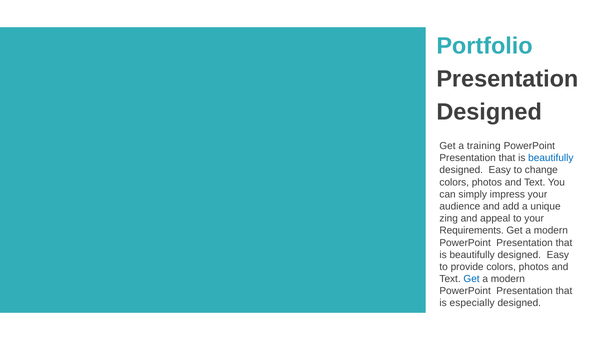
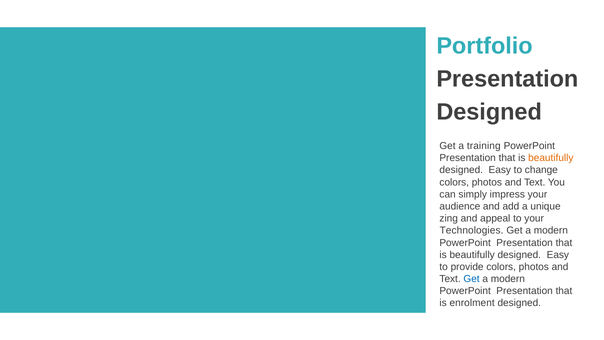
beautifully at (551, 158) colour: blue -> orange
Requirements: Requirements -> Technologies
especially: especially -> enrolment
